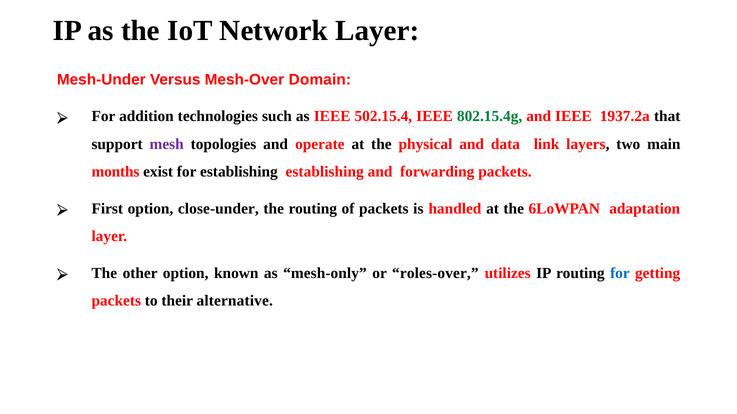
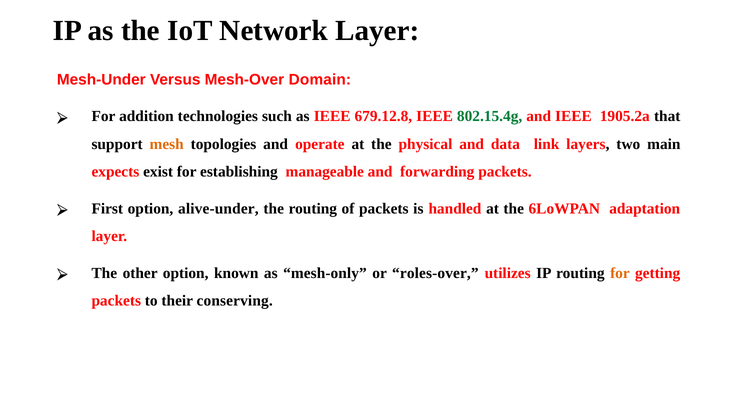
502.15.4: 502.15.4 -> 679.12.8
1937.2a: 1937.2a -> 1905.2a
mesh colour: purple -> orange
months: months -> expects
establishing establishing: establishing -> manageable
close-under: close-under -> alive-under
for at (620, 273) colour: blue -> orange
alternative: alternative -> conserving
